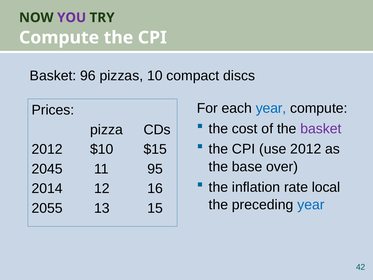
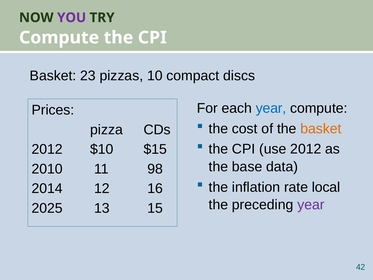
96: 96 -> 23
basket at (321, 129) colour: purple -> orange
over: over -> data
2045: 2045 -> 2010
95: 95 -> 98
year at (311, 205) colour: blue -> purple
2055: 2055 -> 2025
